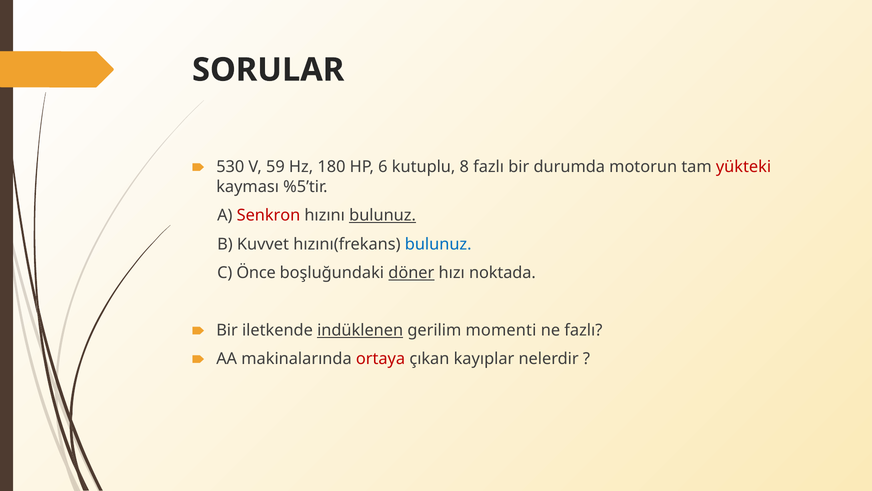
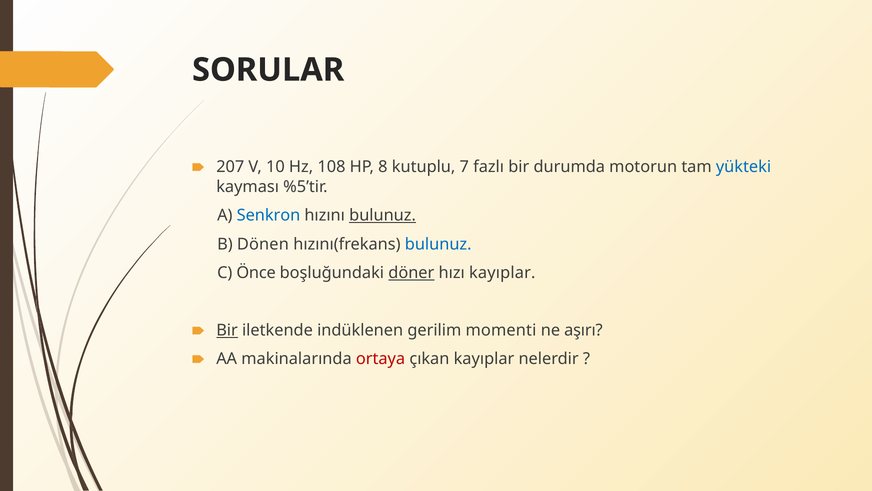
530: 530 -> 207
59: 59 -> 10
180: 180 -> 108
6: 6 -> 8
8: 8 -> 7
yükteki colour: red -> blue
Senkron colour: red -> blue
Kuvvet: Kuvvet -> Dönen
hızı noktada: noktada -> kayıplar
Bir at (227, 330) underline: none -> present
indüklenen underline: present -> none
ne fazlı: fazlı -> aşırı
